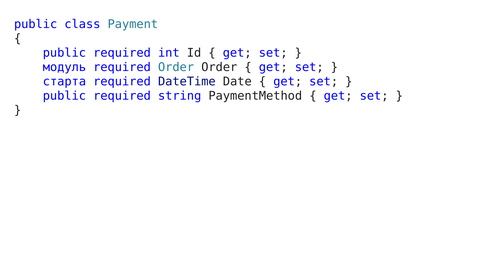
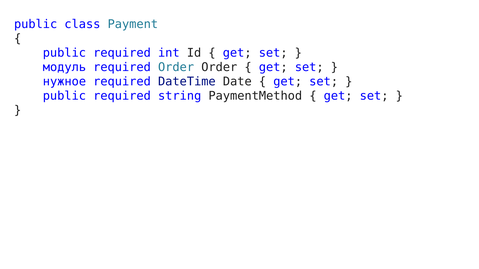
старта: старта -> нужное
